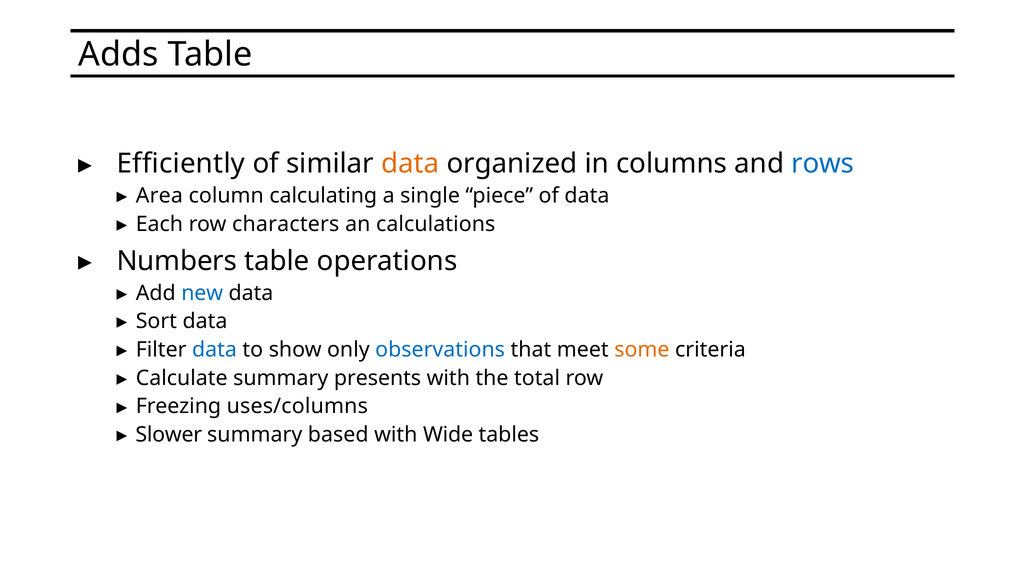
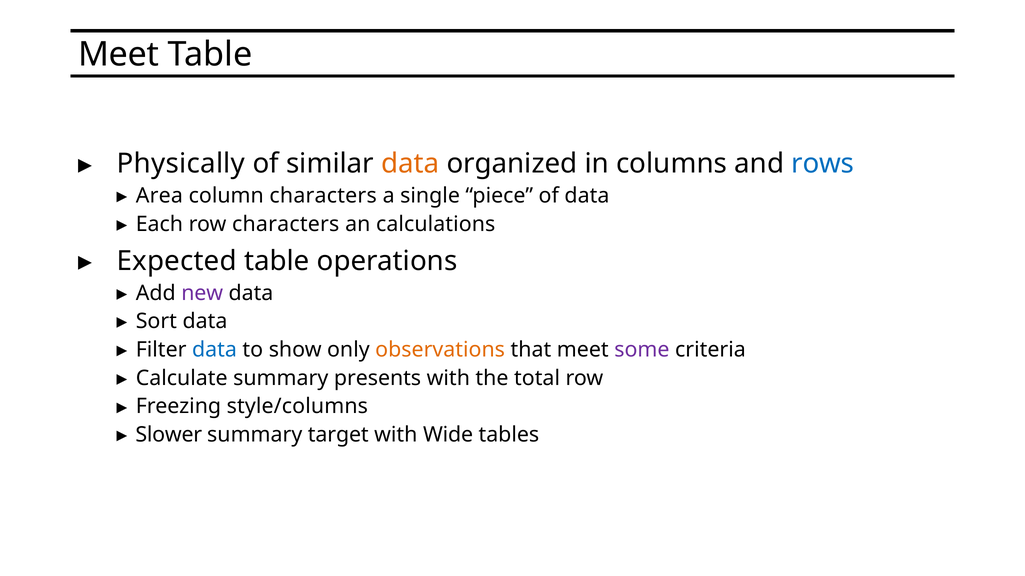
Adds at (118, 54): Adds -> Meet
Efficiently: Efficiently -> Physically
column calculating: calculating -> characters
Numbers: Numbers -> Expected
new colour: blue -> purple
observations colour: blue -> orange
some colour: orange -> purple
uses/columns: uses/columns -> style/columns
based: based -> target
